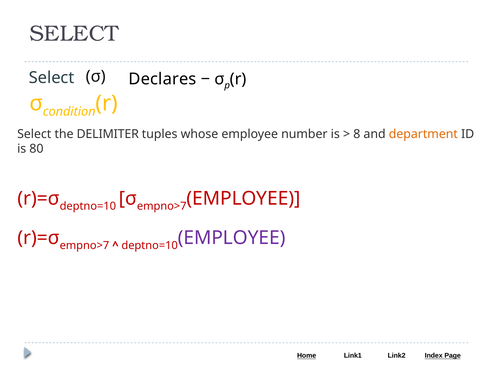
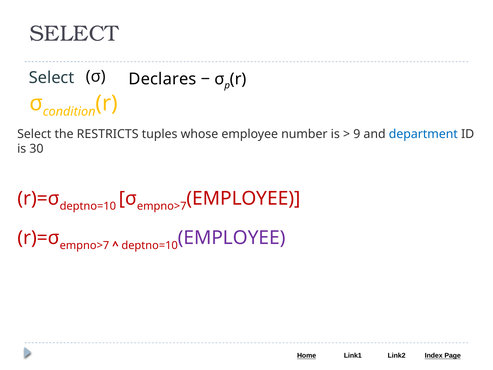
DELIMITER: DELIMITER -> RESTRICTS
8: 8 -> 9
department colour: orange -> blue
80: 80 -> 30
